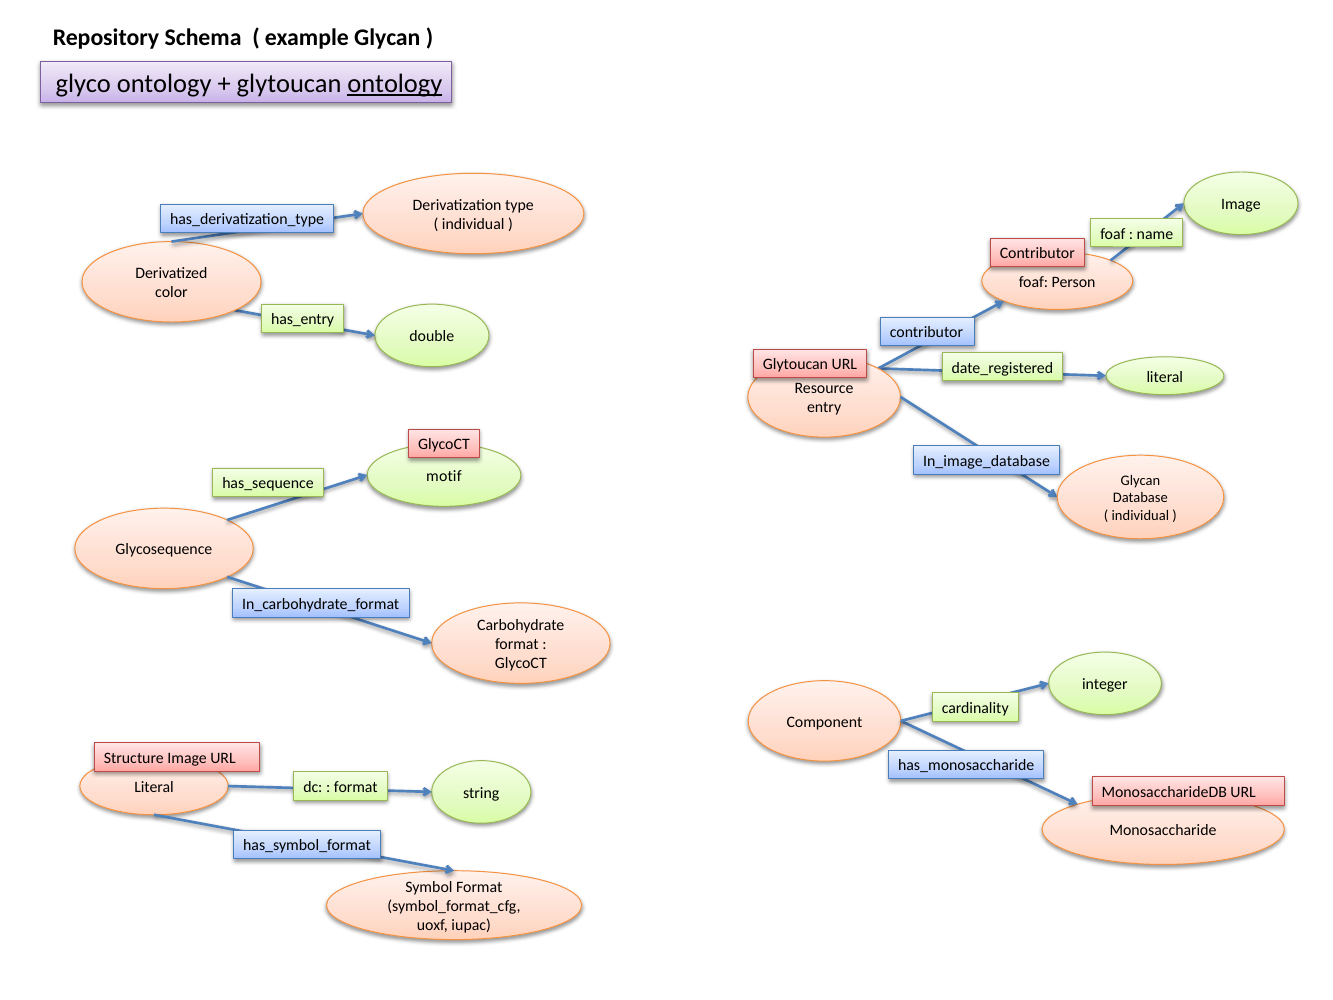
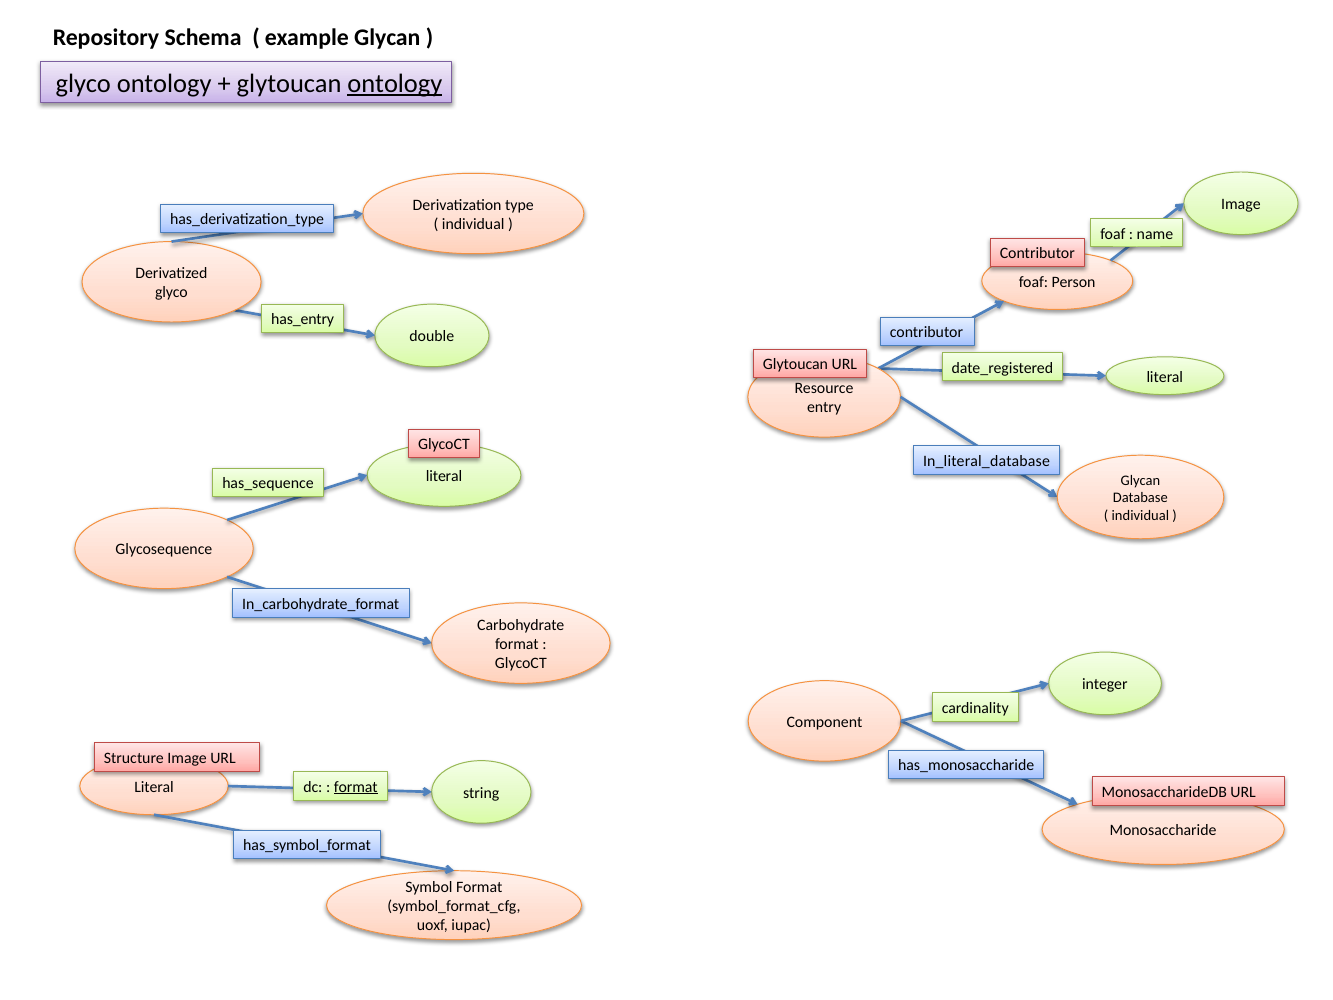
color at (171, 292): color -> glyco
In_image_database: In_image_database -> In_literal_database
motif at (444, 476): motif -> literal
format at (356, 787) underline: none -> present
